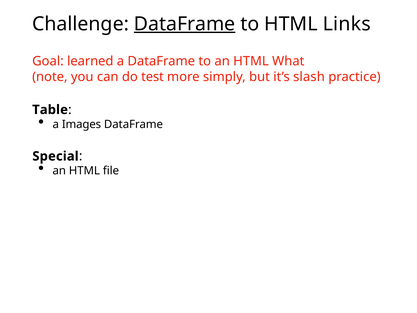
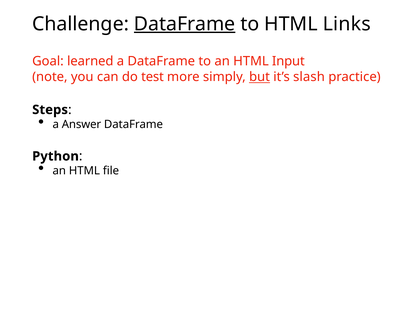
What: What -> Input
but underline: none -> present
Table: Table -> Steps
Images: Images -> Answer
Special: Special -> Python
